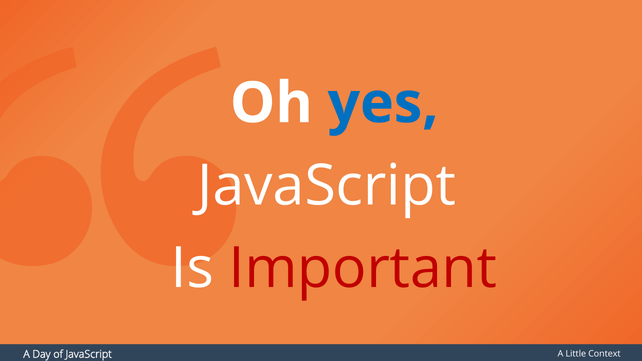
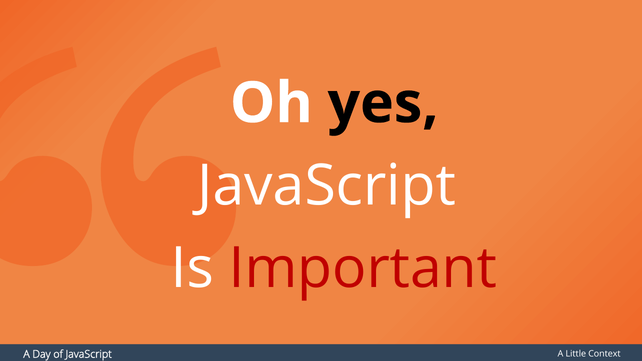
yes colour: blue -> black
